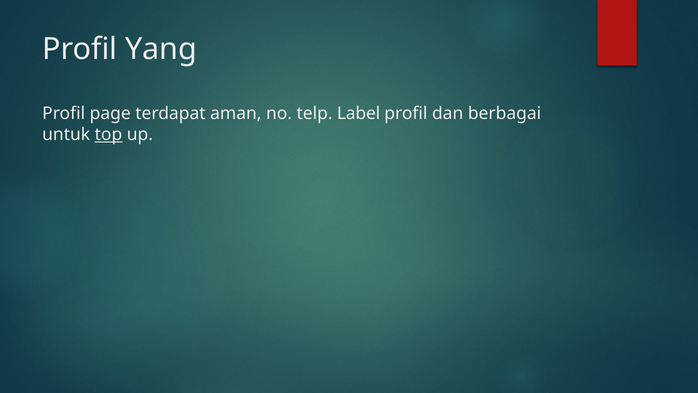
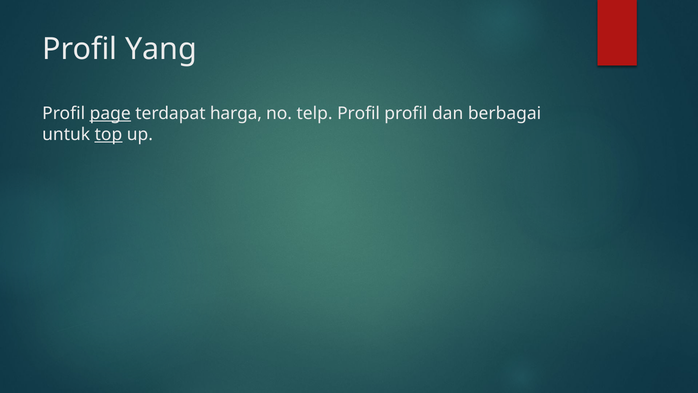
page underline: none -> present
aman: aman -> harga
telp Label: Label -> Profil
